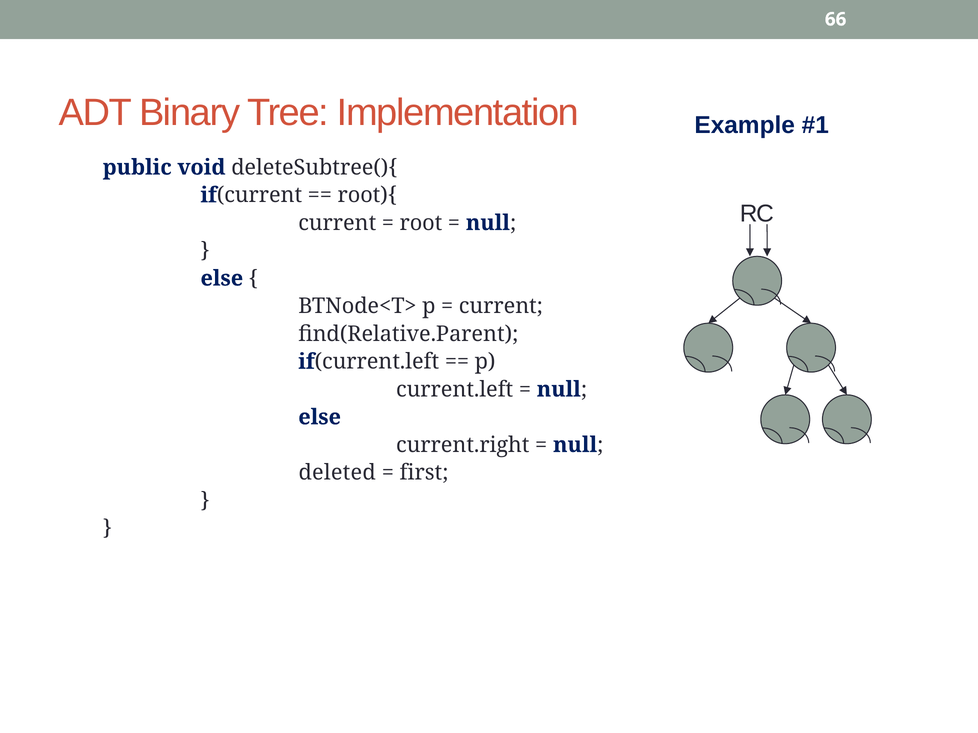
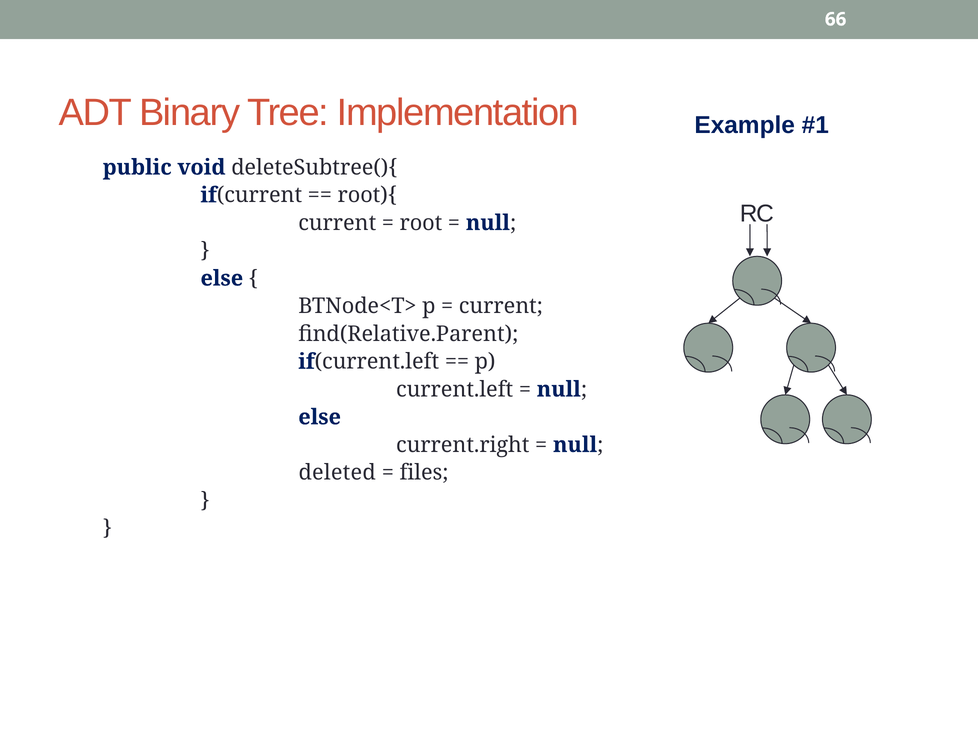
first: first -> files
